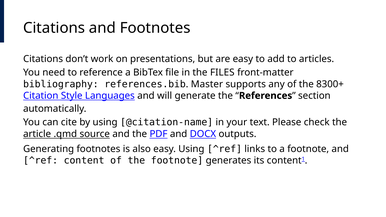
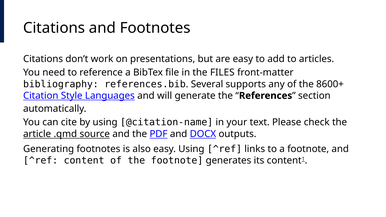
Master: Master -> Several
8300+: 8300+ -> 8600+
